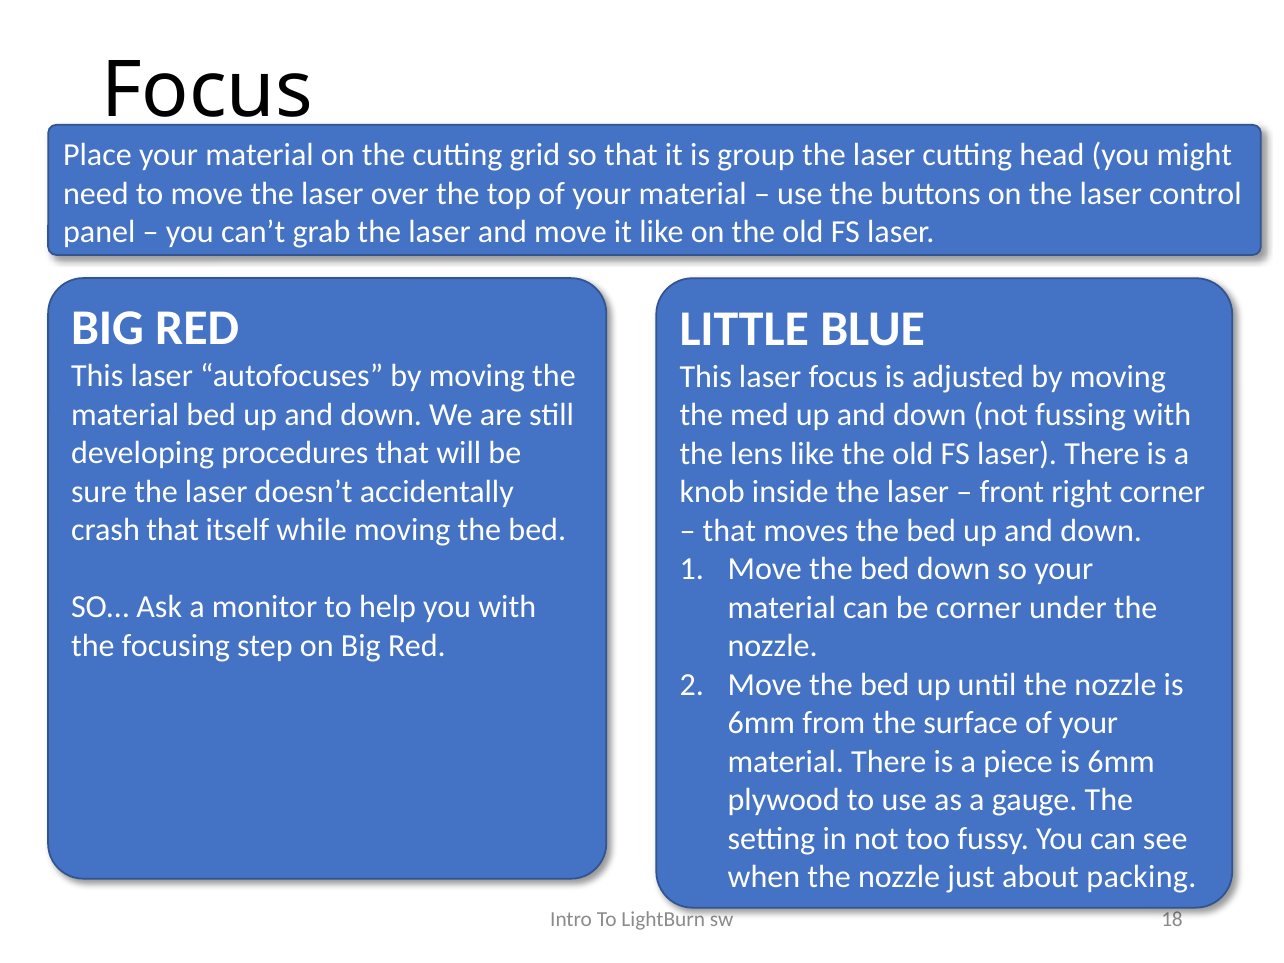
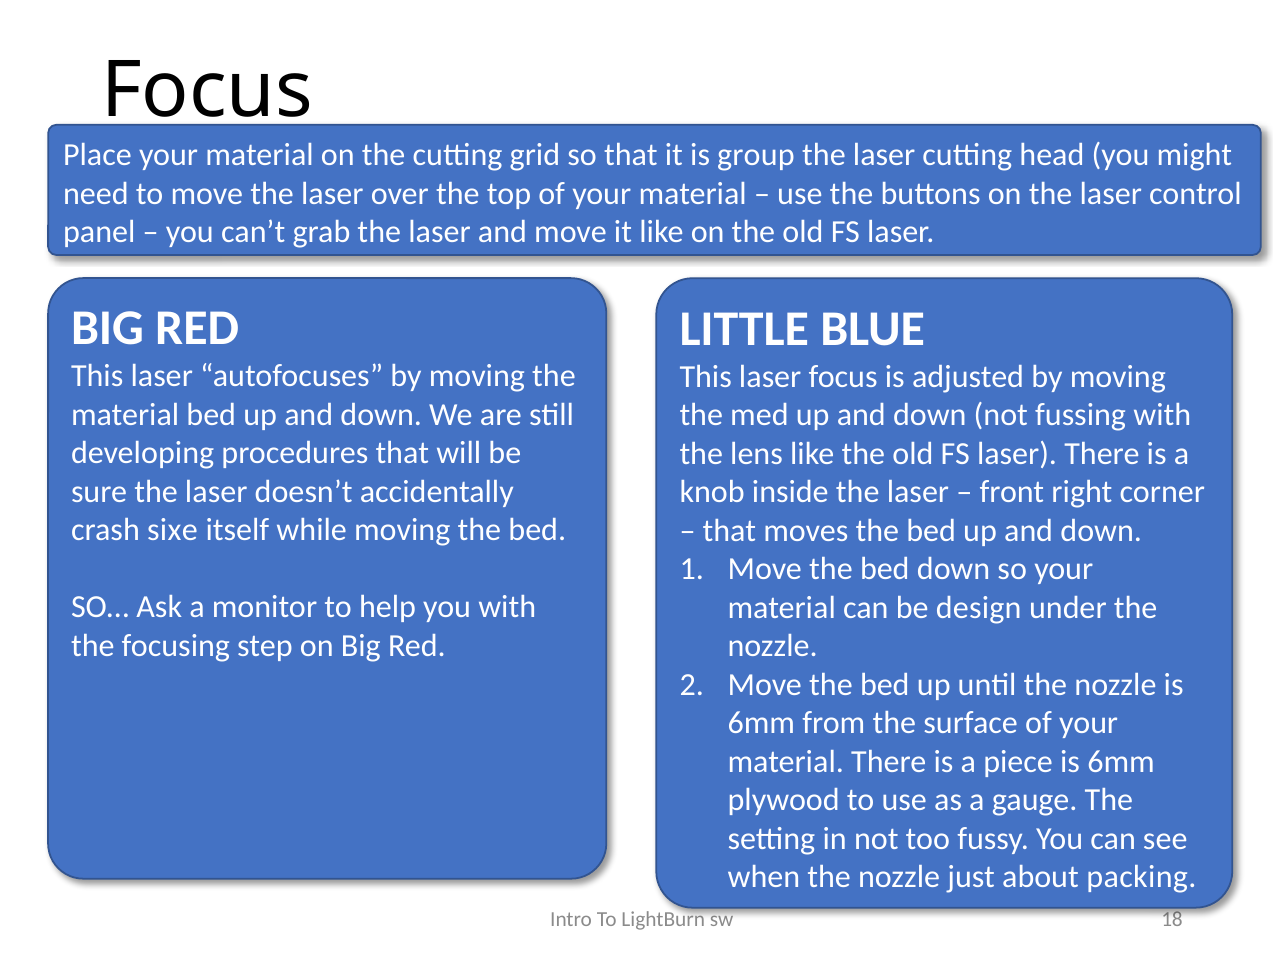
crash that: that -> sixe
be corner: corner -> design
